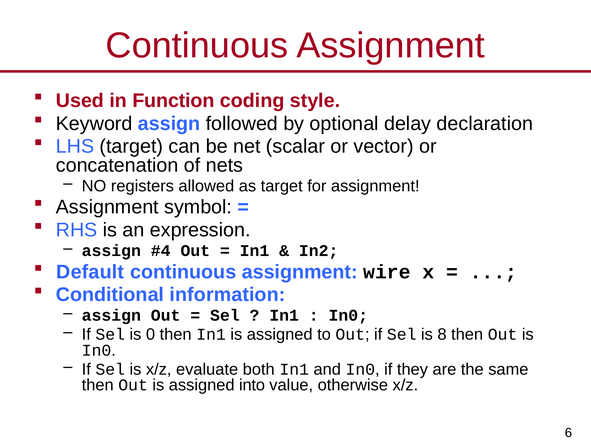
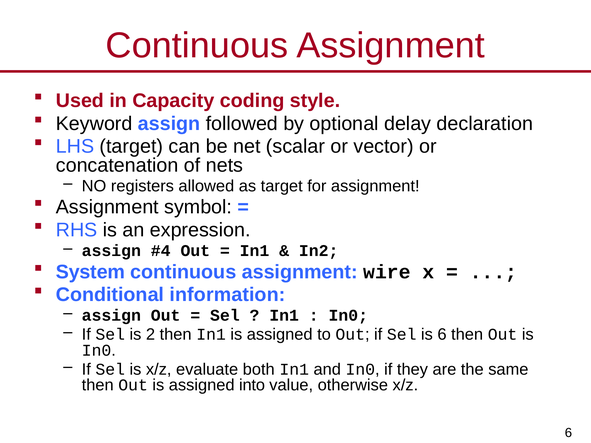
Function: Function -> Capacity
Default: Default -> System
0: 0 -> 2
is 8: 8 -> 6
